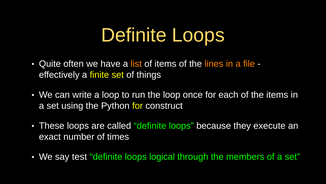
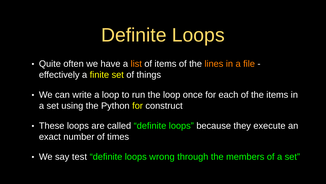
logical: logical -> wrong
